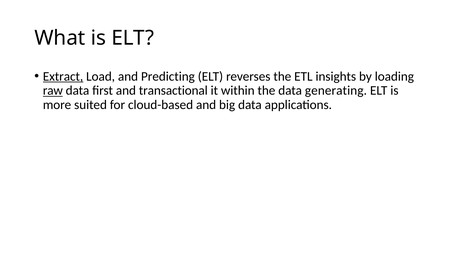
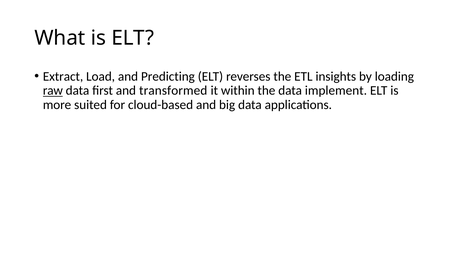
Extract underline: present -> none
transactional: transactional -> transformed
generating: generating -> implement
